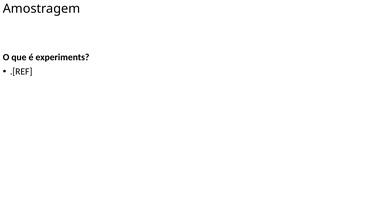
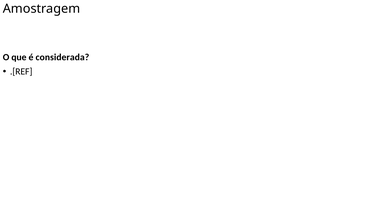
experiments: experiments -> considerada
